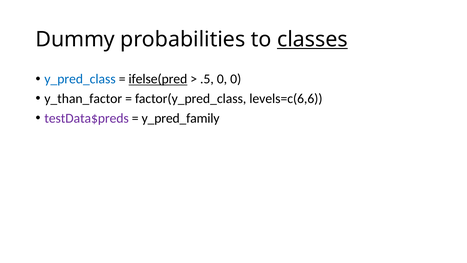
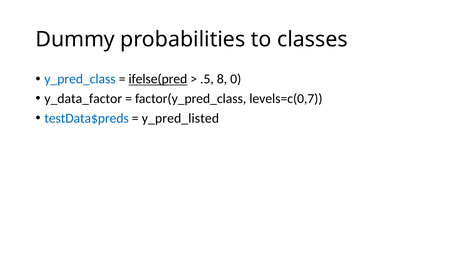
classes underline: present -> none
.5 0: 0 -> 8
y_than_factor: y_than_factor -> y_data_factor
levels=c(6,6: levels=c(6,6 -> levels=c(0,7
testData$preds colour: purple -> blue
y_pred_family: y_pred_family -> y_pred_listed
